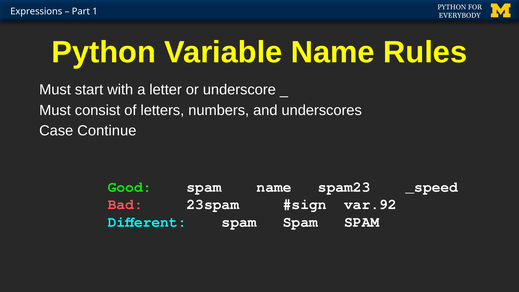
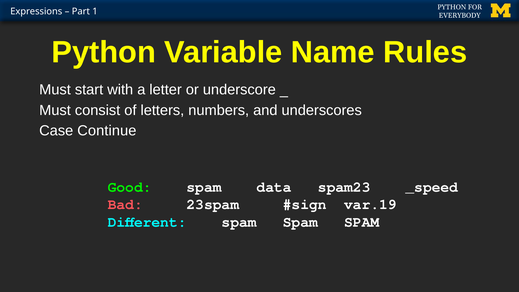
spam name: name -> data
var.92: var.92 -> var.19
